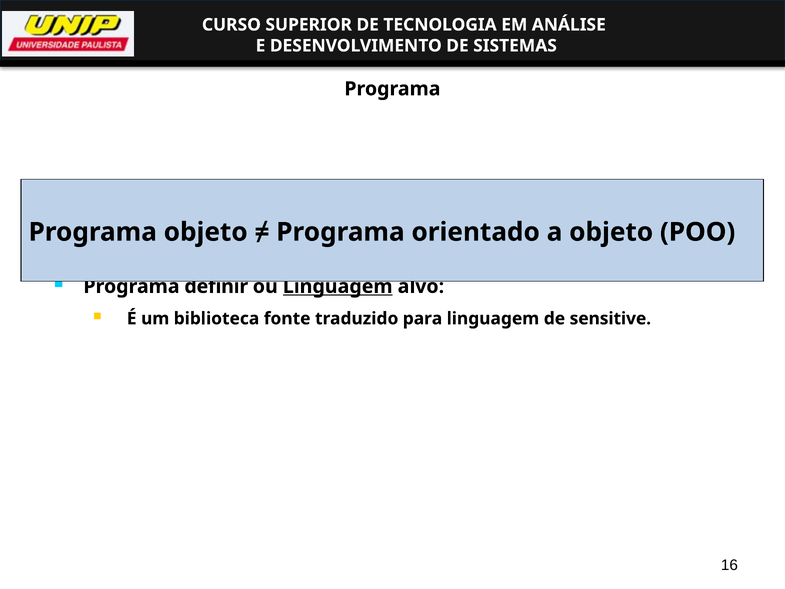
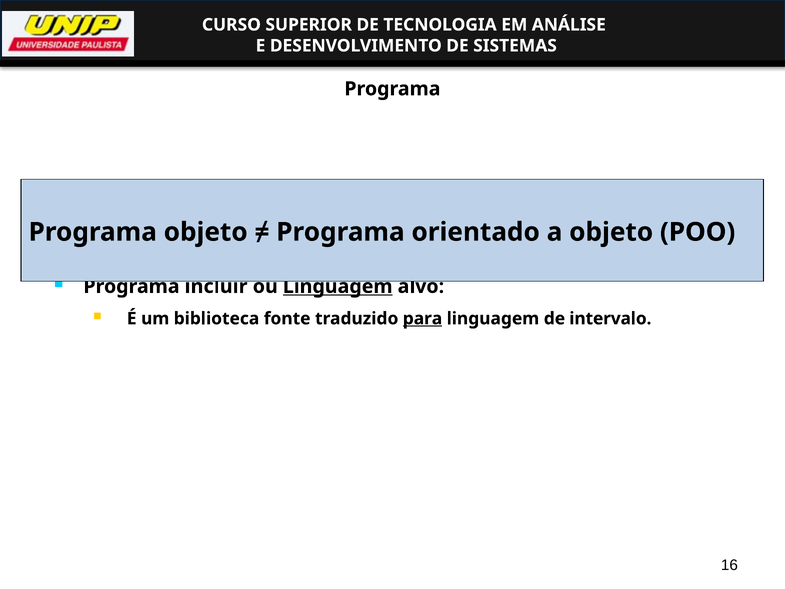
definir: definir -> incluir
para underline: none -> present
sensitive: sensitive -> intervalo
